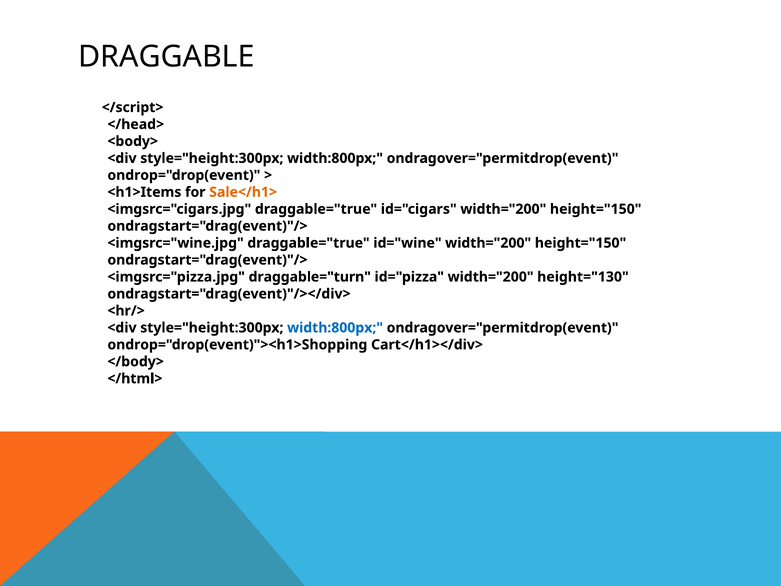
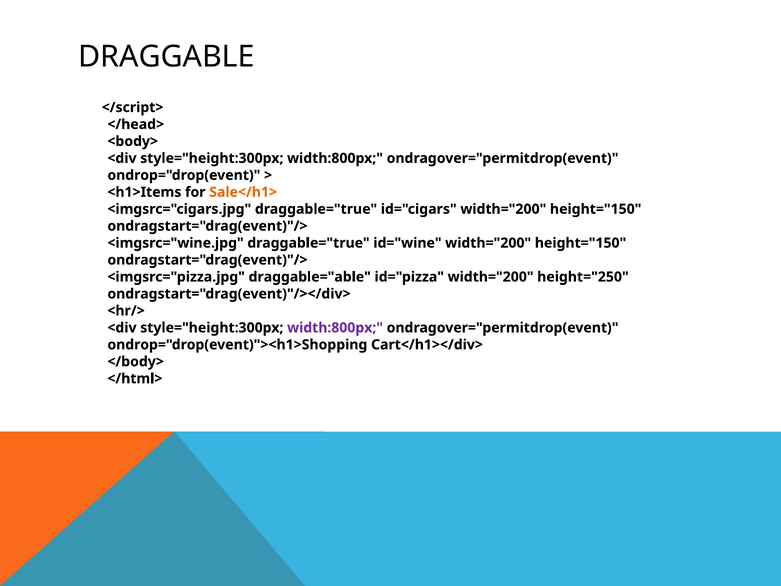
draggable="turn: draggable="turn -> draggable="able
height="130: height="130 -> height="250
width:800px at (335, 328) colour: blue -> purple
